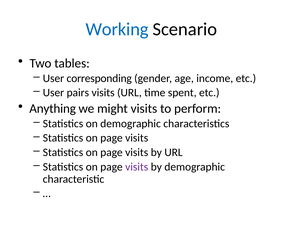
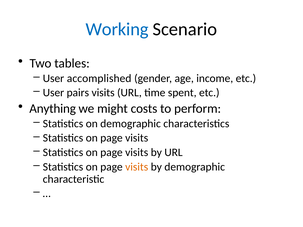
corresponding: corresponding -> accomplished
might visits: visits -> costs
visits at (137, 167) colour: purple -> orange
